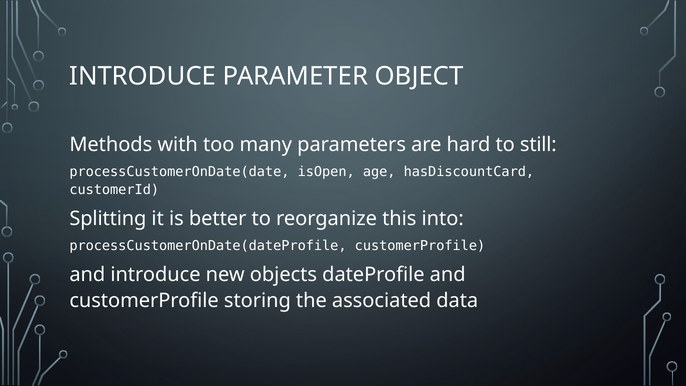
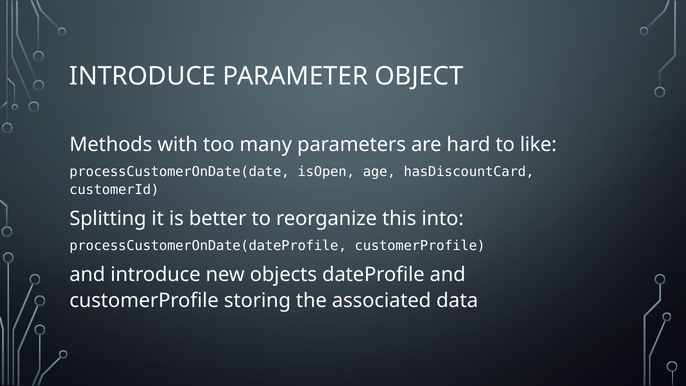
still: still -> like
